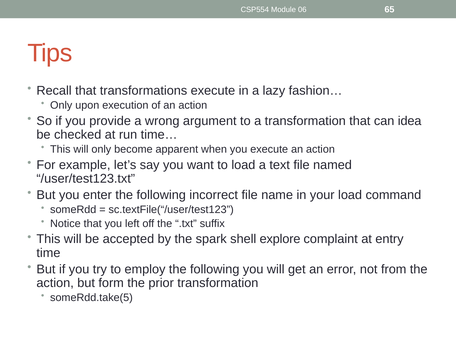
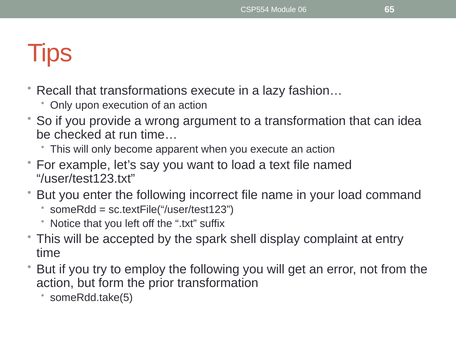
explore: explore -> display
